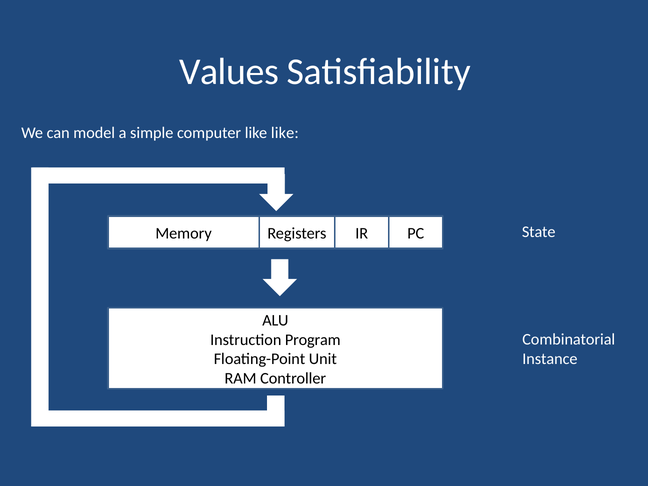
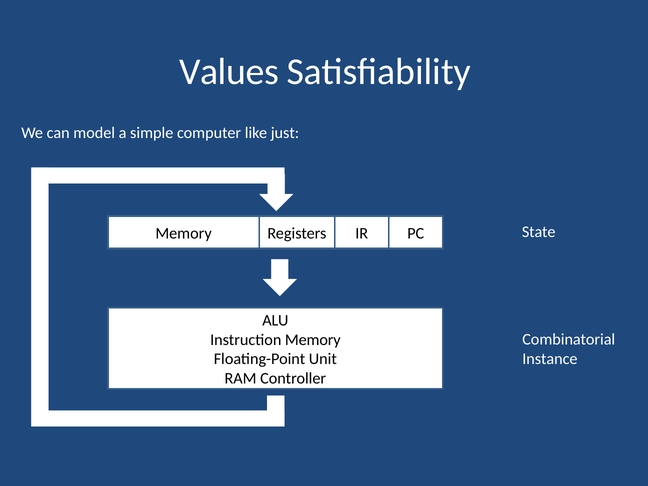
like like: like -> just
Instruction Program: Program -> Memory
